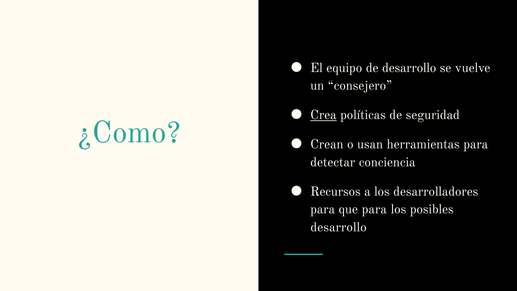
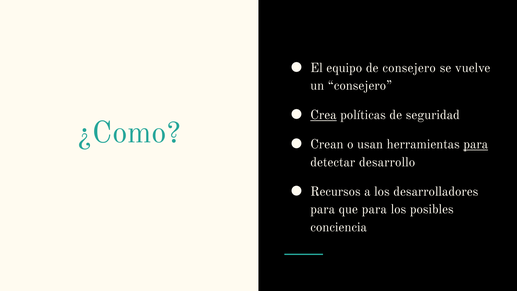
de desarrollo: desarrollo -> consejero
para at (476, 144) underline: none -> present
conciencia: conciencia -> desarrollo
desarrollo at (339, 227): desarrollo -> conciencia
